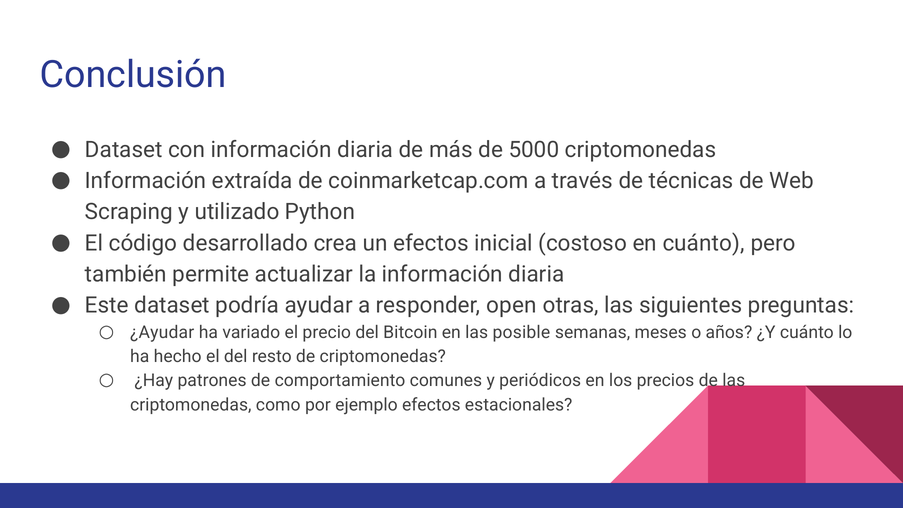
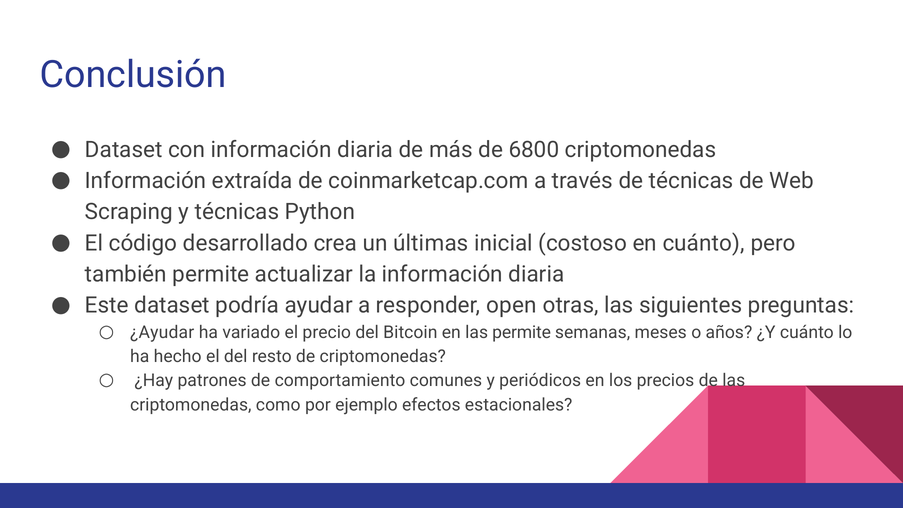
5000: 5000 -> 6800
y utilizado: utilizado -> técnicas
un efectos: efectos -> últimas
las posible: posible -> permite
